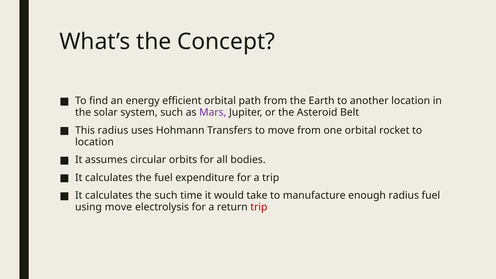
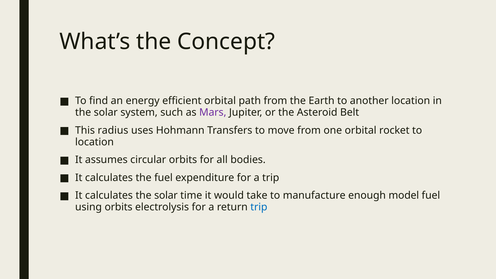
calculates the such: such -> solar
enough radius: radius -> model
using move: move -> orbits
trip at (259, 207) colour: red -> blue
